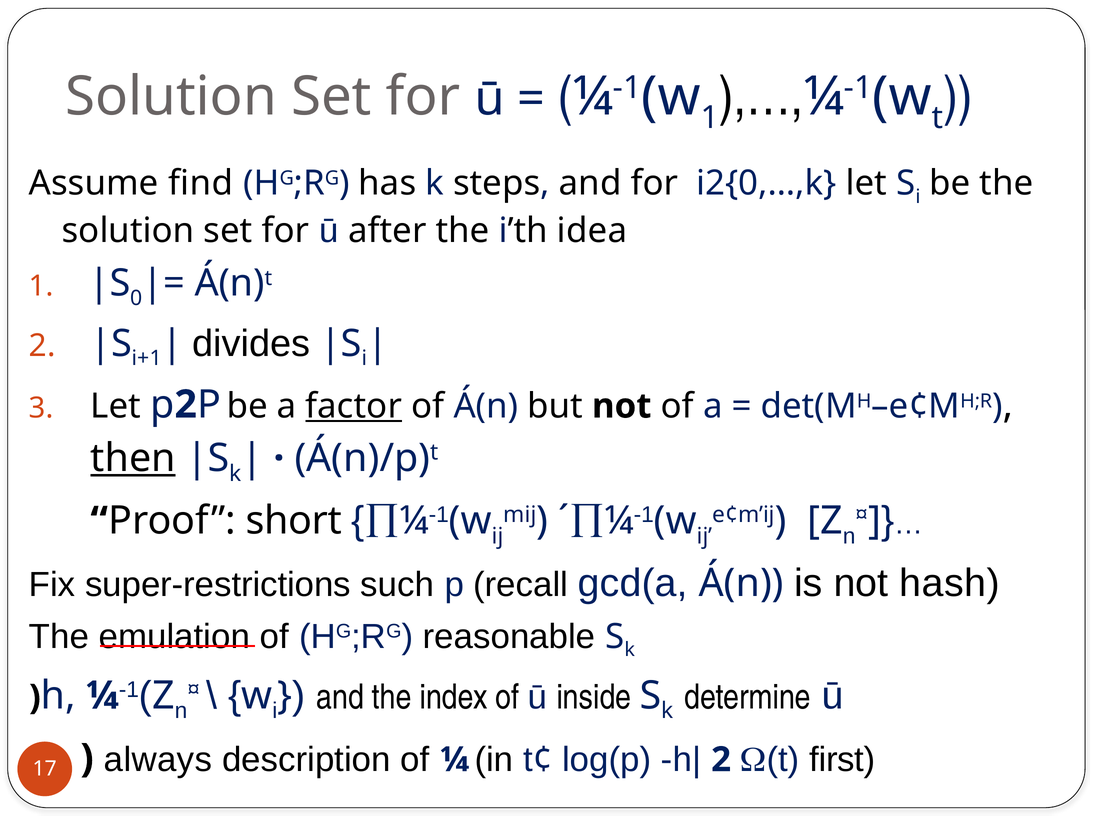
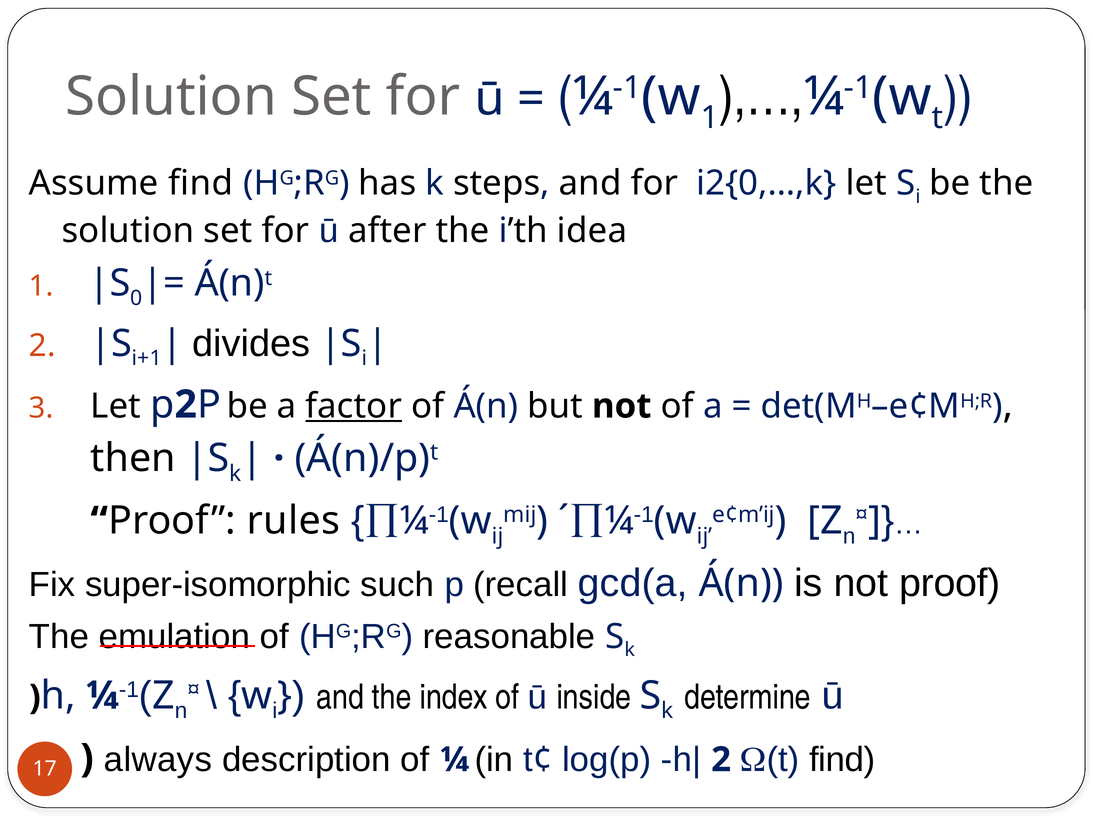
then underline: present -> none
short: short -> rules
super-restrictions: super-restrictions -> super-isomorphic
not hash: hash -> proof
first at (842, 760): first -> find
